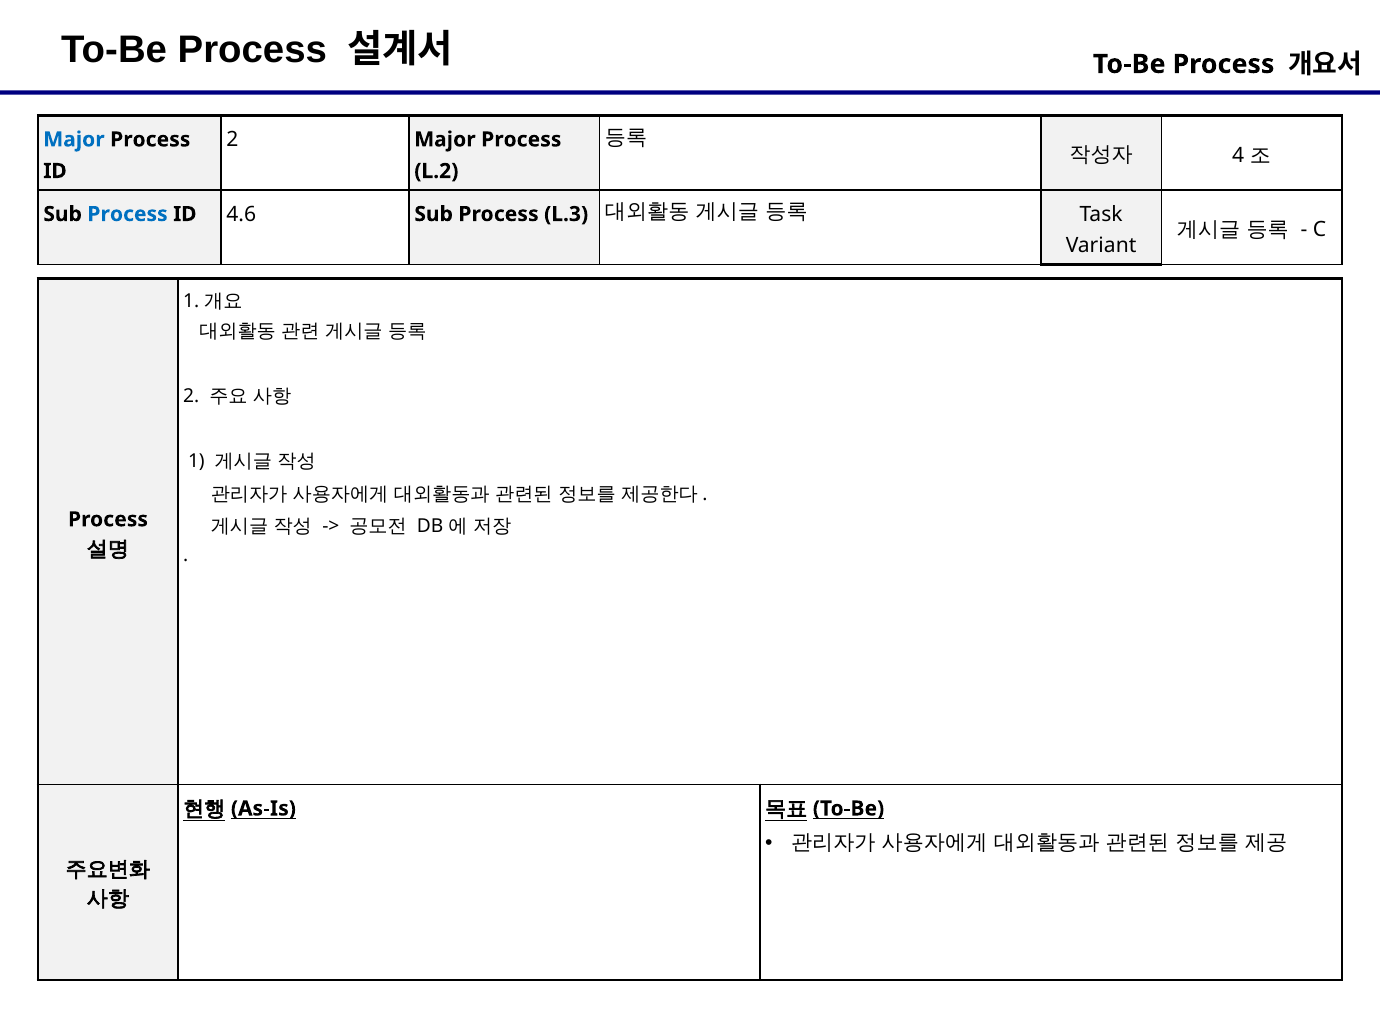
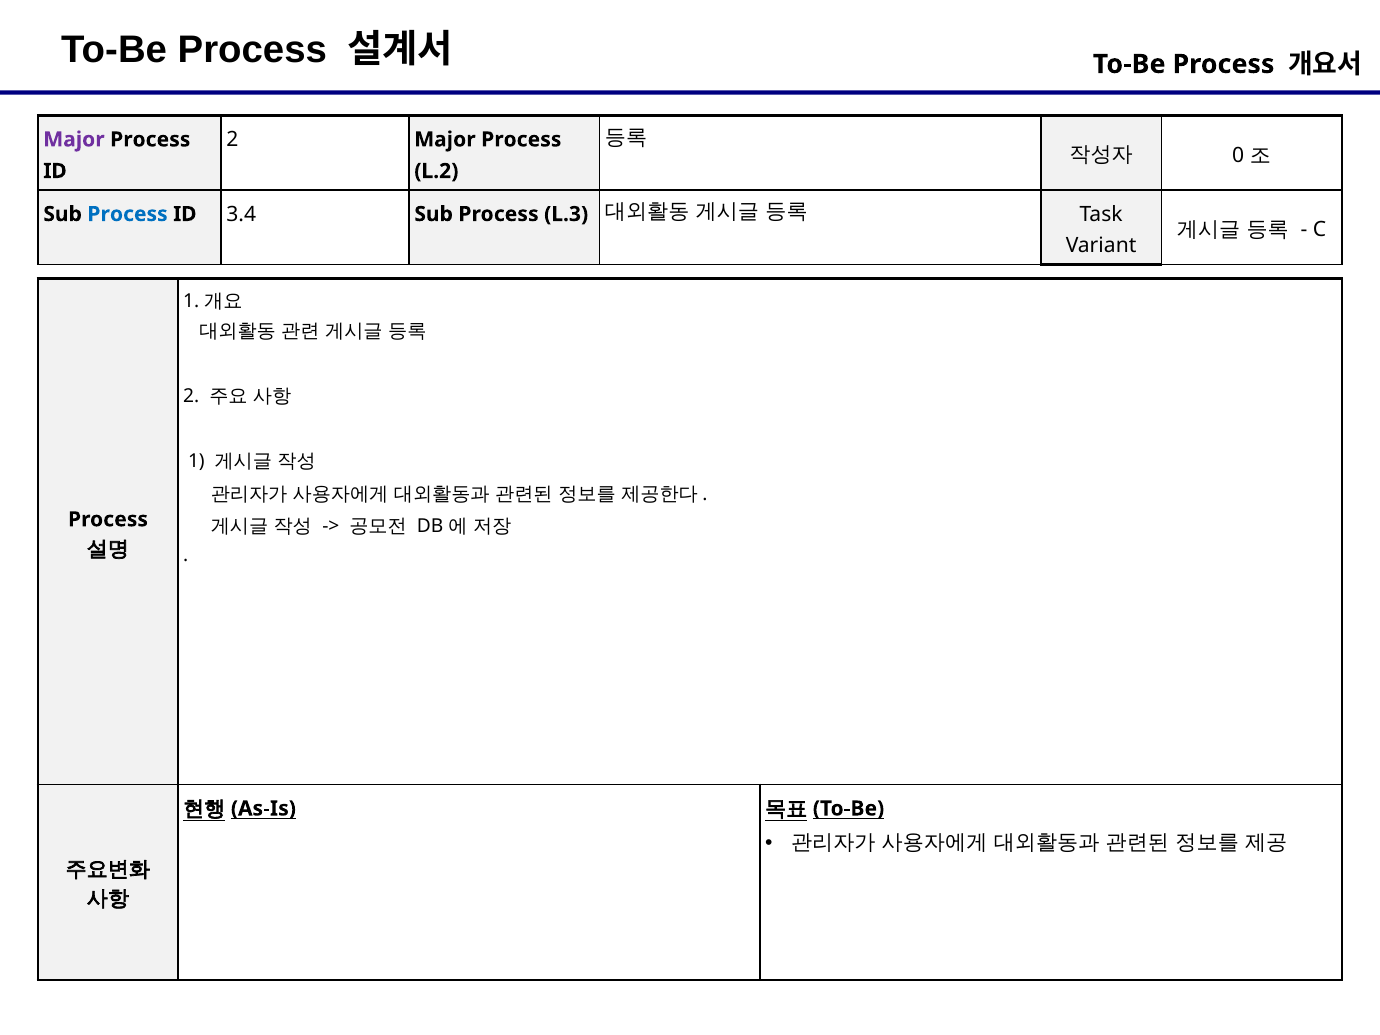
Major at (74, 140) colour: blue -> purple
4: 4 -> 0
4.6: 4.6 -> 3.4
